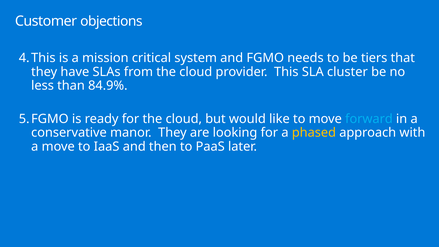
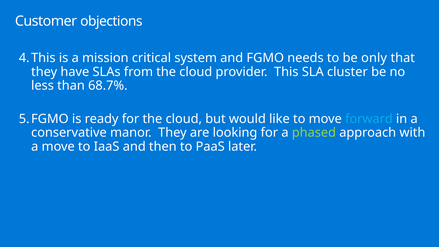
tiers: tiers -> only
84.9%: 84.9% -> 68.7%
phased colour: yellow -> light green
